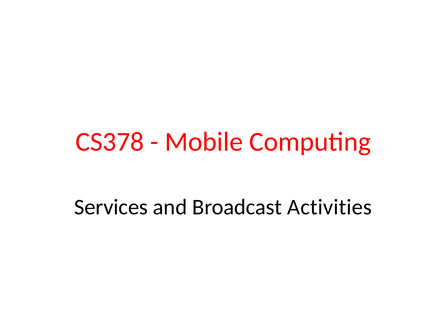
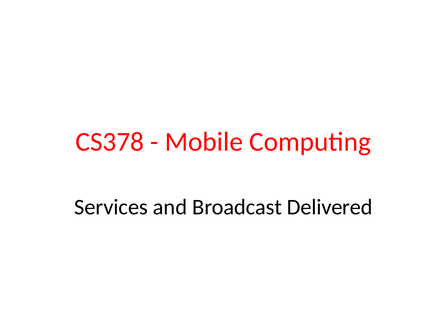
Activities: Activities -> Delivered
